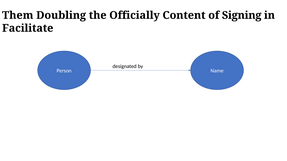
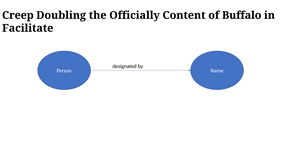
Them: Them -> Creep
Signing: Signing -> Buffalo
